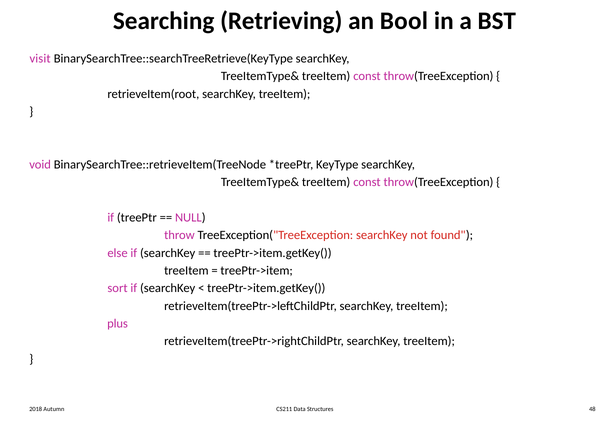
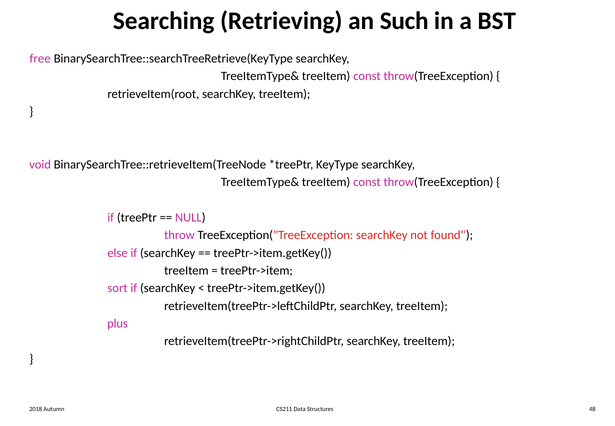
Bool: Bool -> Such
visit: visit -> free
